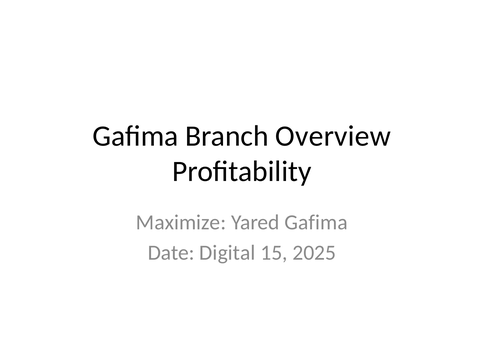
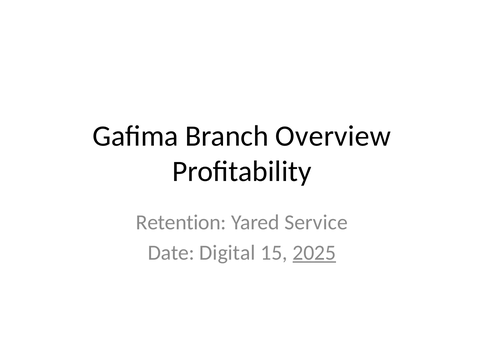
Maximize: Maximize -> Retention
Yared Gafima: Gafima -> Service
2025 underline: none -> present
